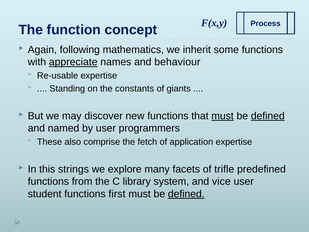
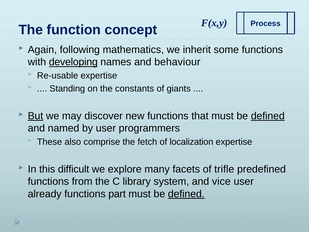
appreciate: appreciate -> developing
But underline: none -> present
must at (223, 116) underline: present -> none
application: application -> localization
strings: strings -> difficult
student: student -> already
first: first -> part
